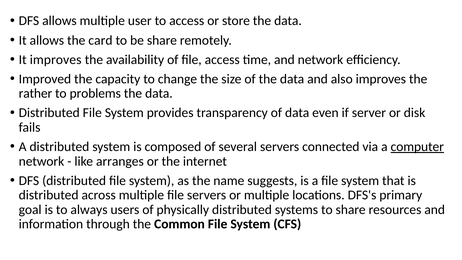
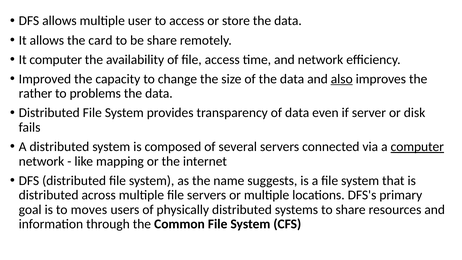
It improves: improves -> computer
also underline: none -> present
arranges: arranges -> mapping
always: always -> moves
